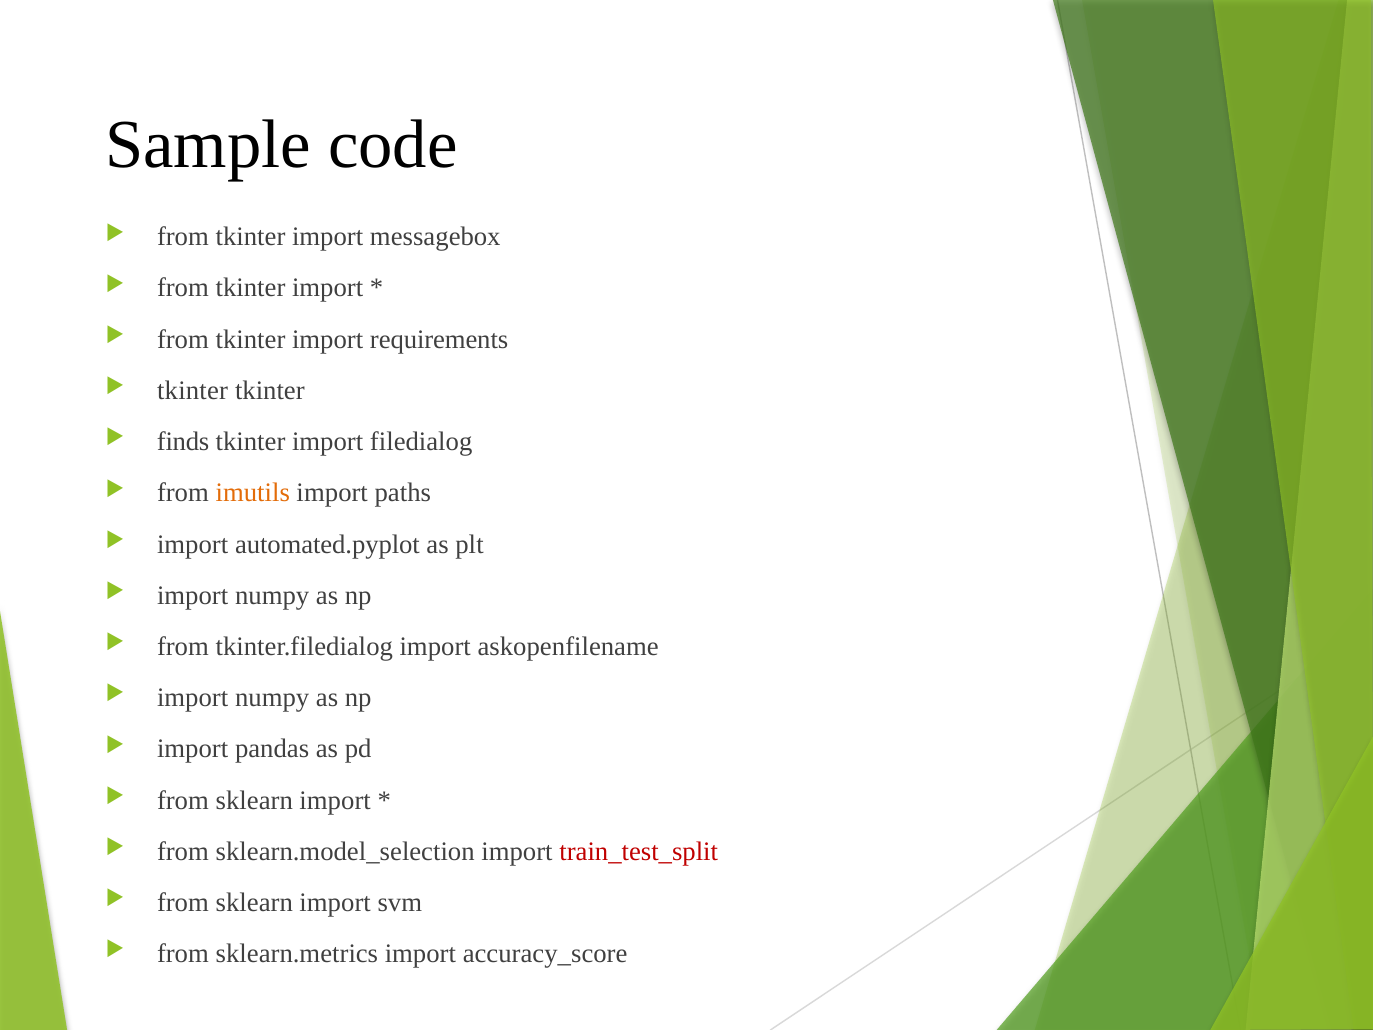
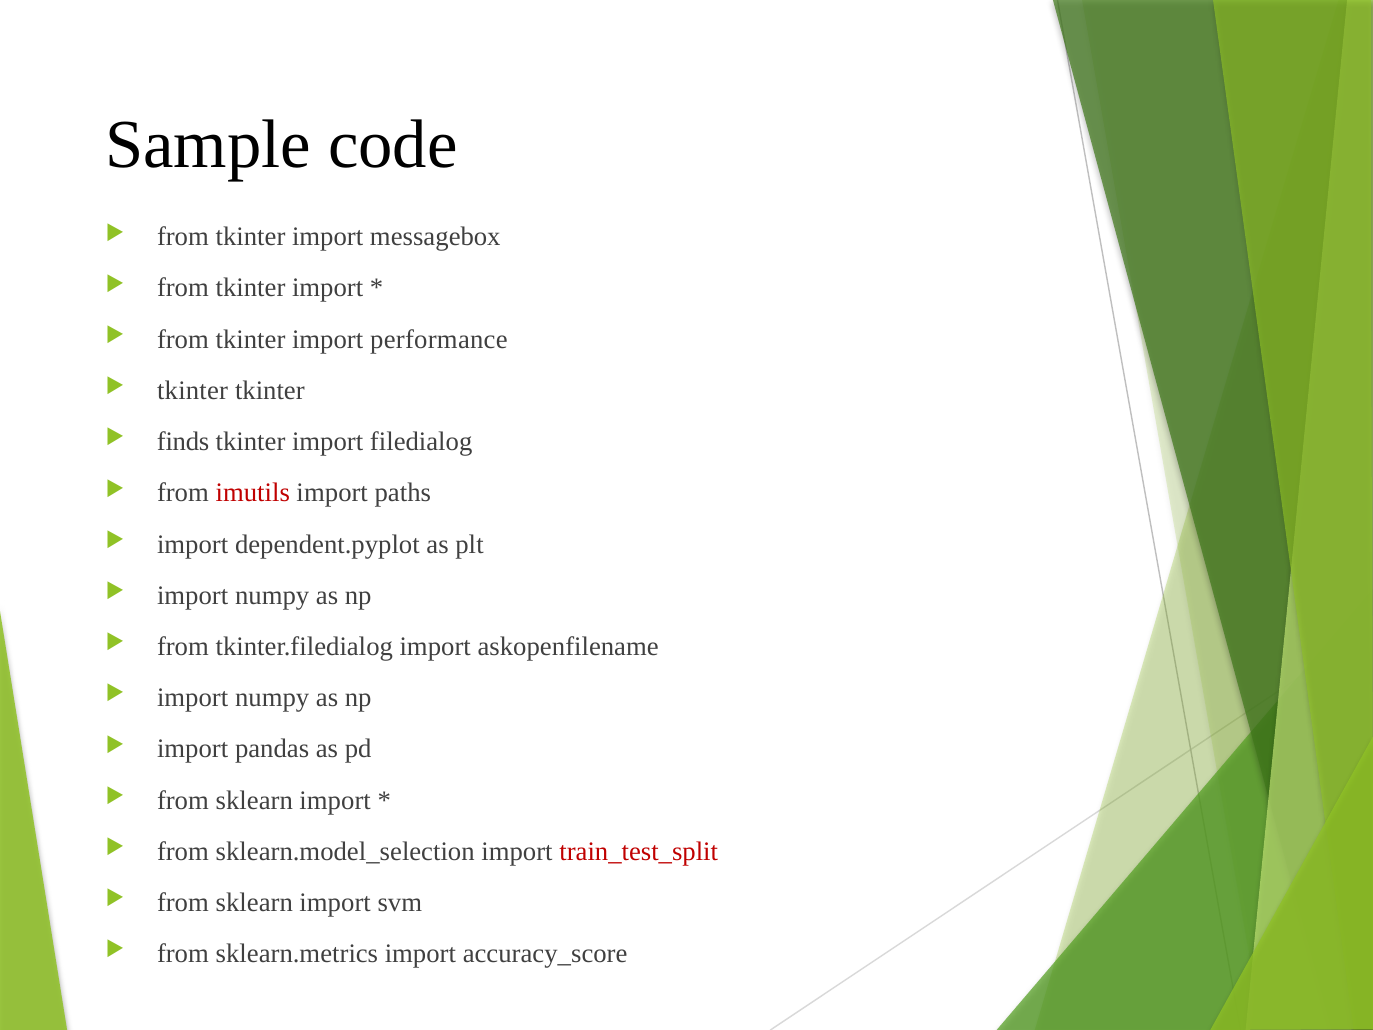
requirements: requirements -> performance
imutils colour: orange -> red
automated.pyplot: automated.pyplot -> dependent.pyplot
